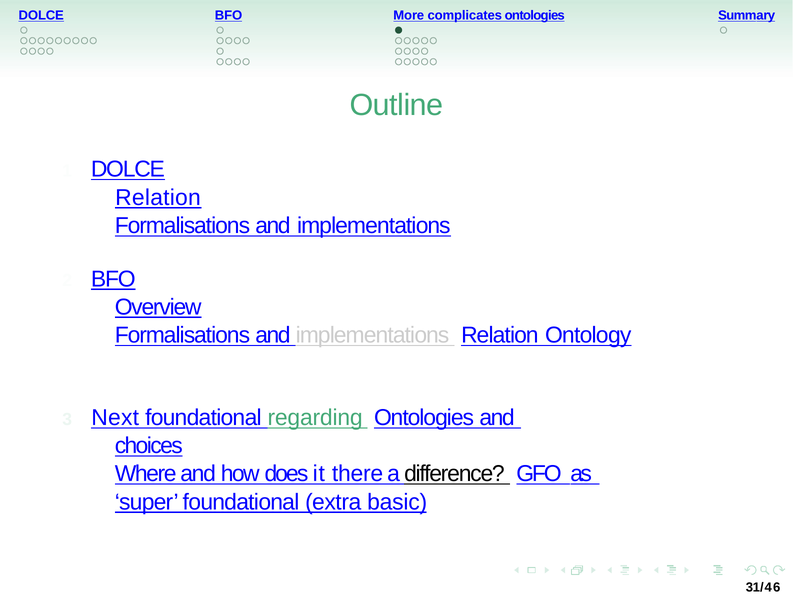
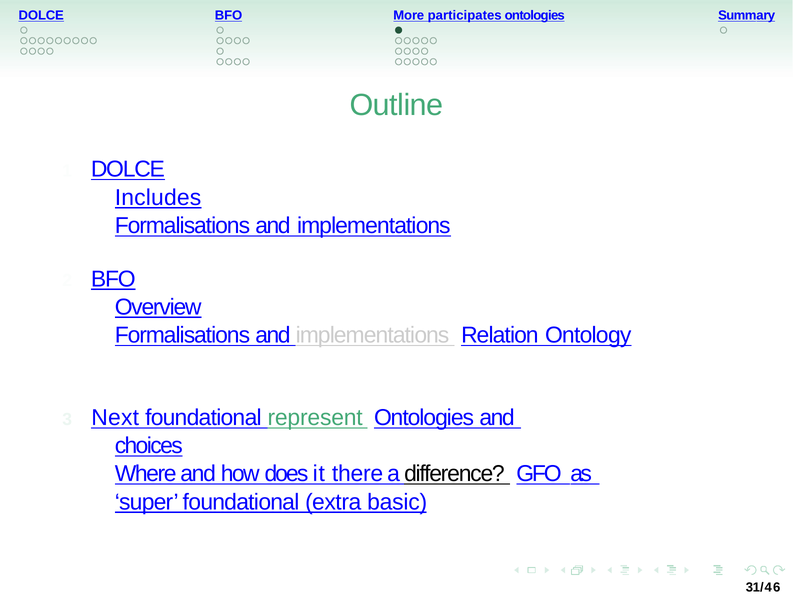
complicates: complicates -> participates
Relation at (158, 197): Relation -> Includes
regarding: regarding -> represent
